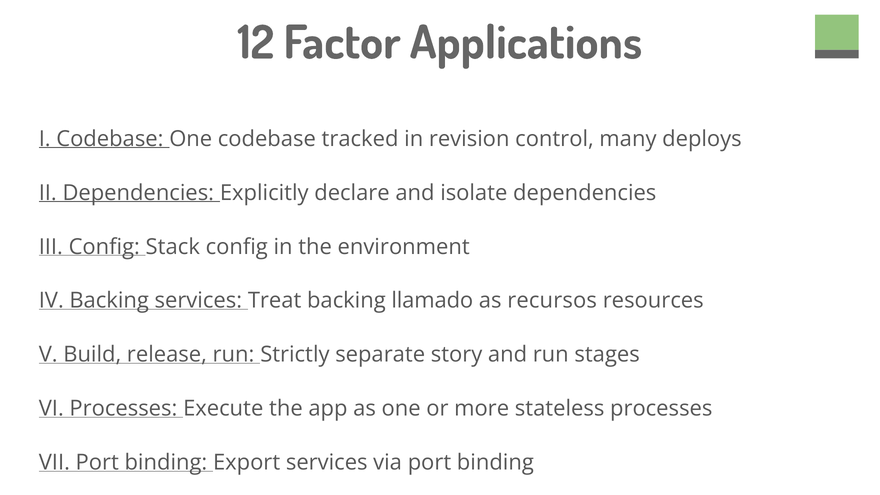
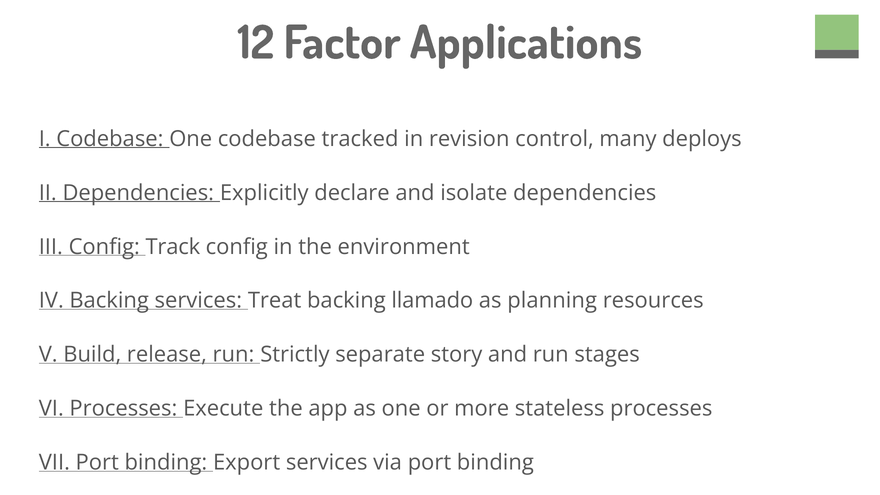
Stack: Stack -> Track
recursos: recursos -> planning
